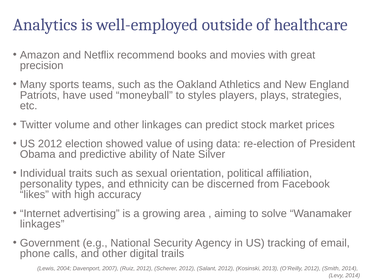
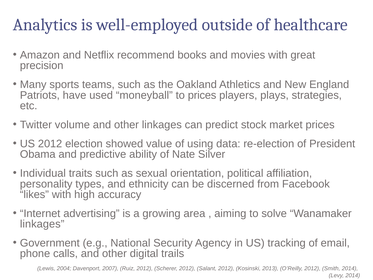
to styles: styles -> prices
